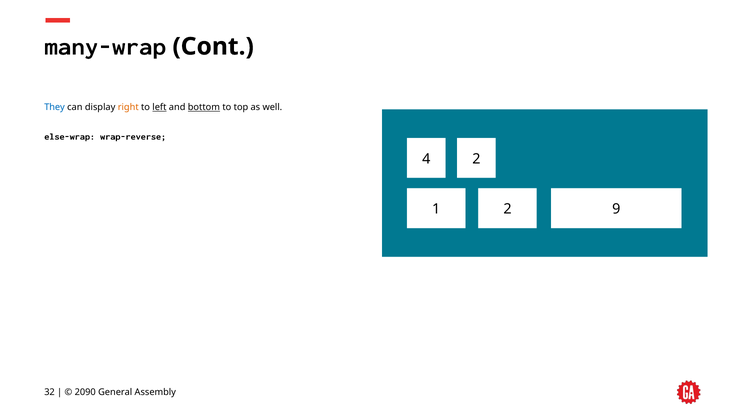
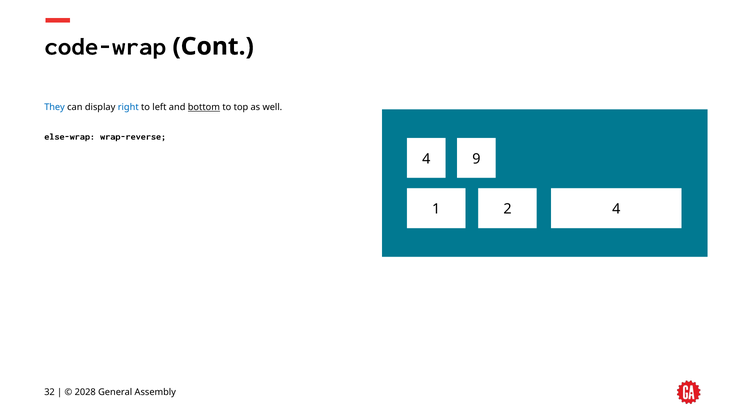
many-wrap: many-wrap -> code-wrap
right colour: orange -> blue
left underline: present -> none
4 2: 2 -> 9
2 9: 9 -> 4
2090: 2090 -> 2028
